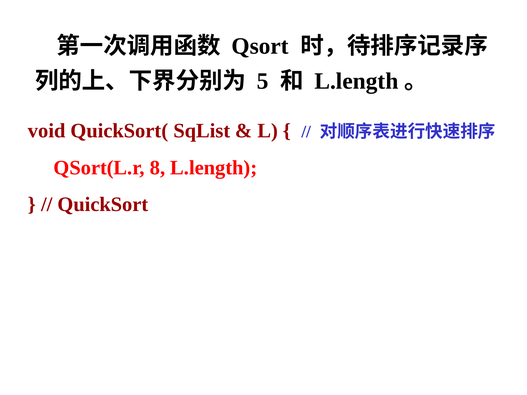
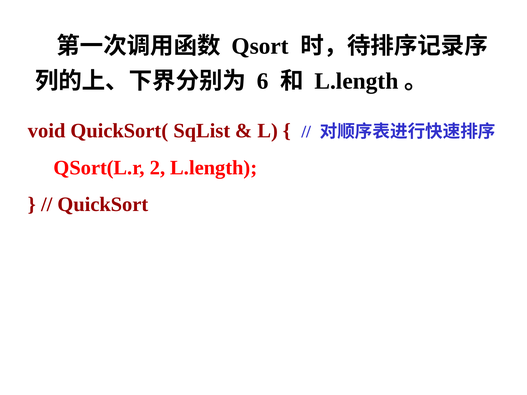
5: 5 -> 6
8: 8 -> 2
